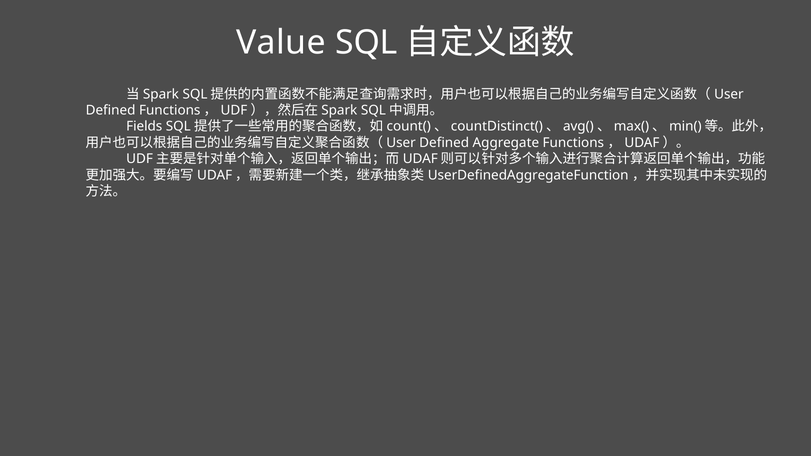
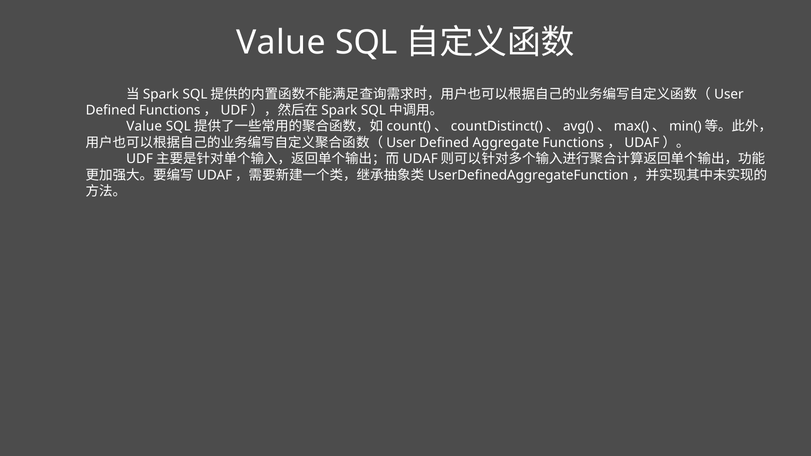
Fields at (144, 127): Fields -> Value
